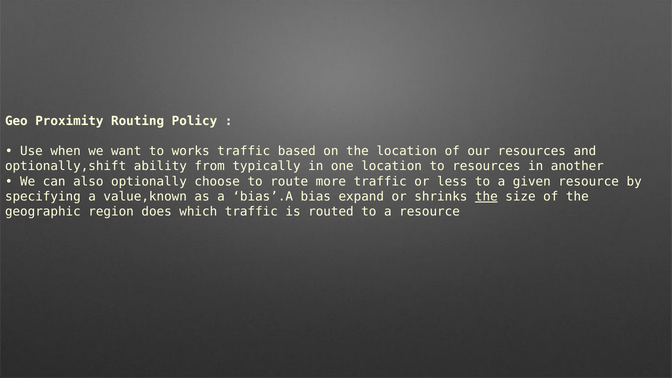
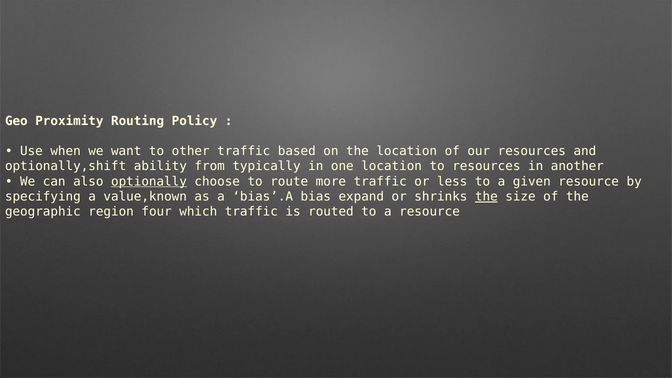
works: works -> other
optionally underline: none -> present
does: does -> four
